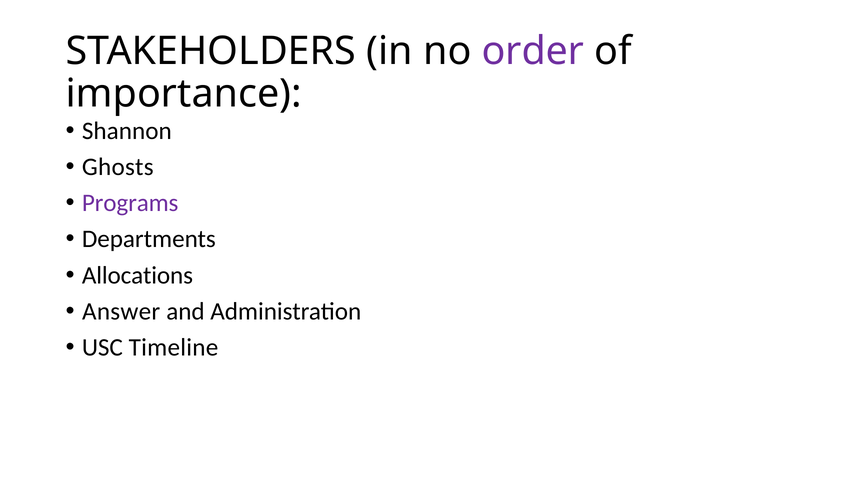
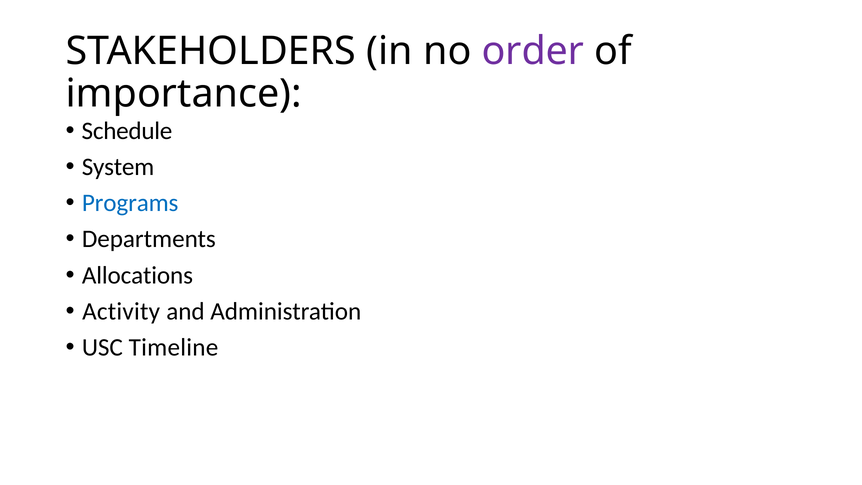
Shannon: Shannon -> Schedule
Ghosts: Ghosts -> System
Programs colour: purple -> blue
Answer: Answer -> Activity
